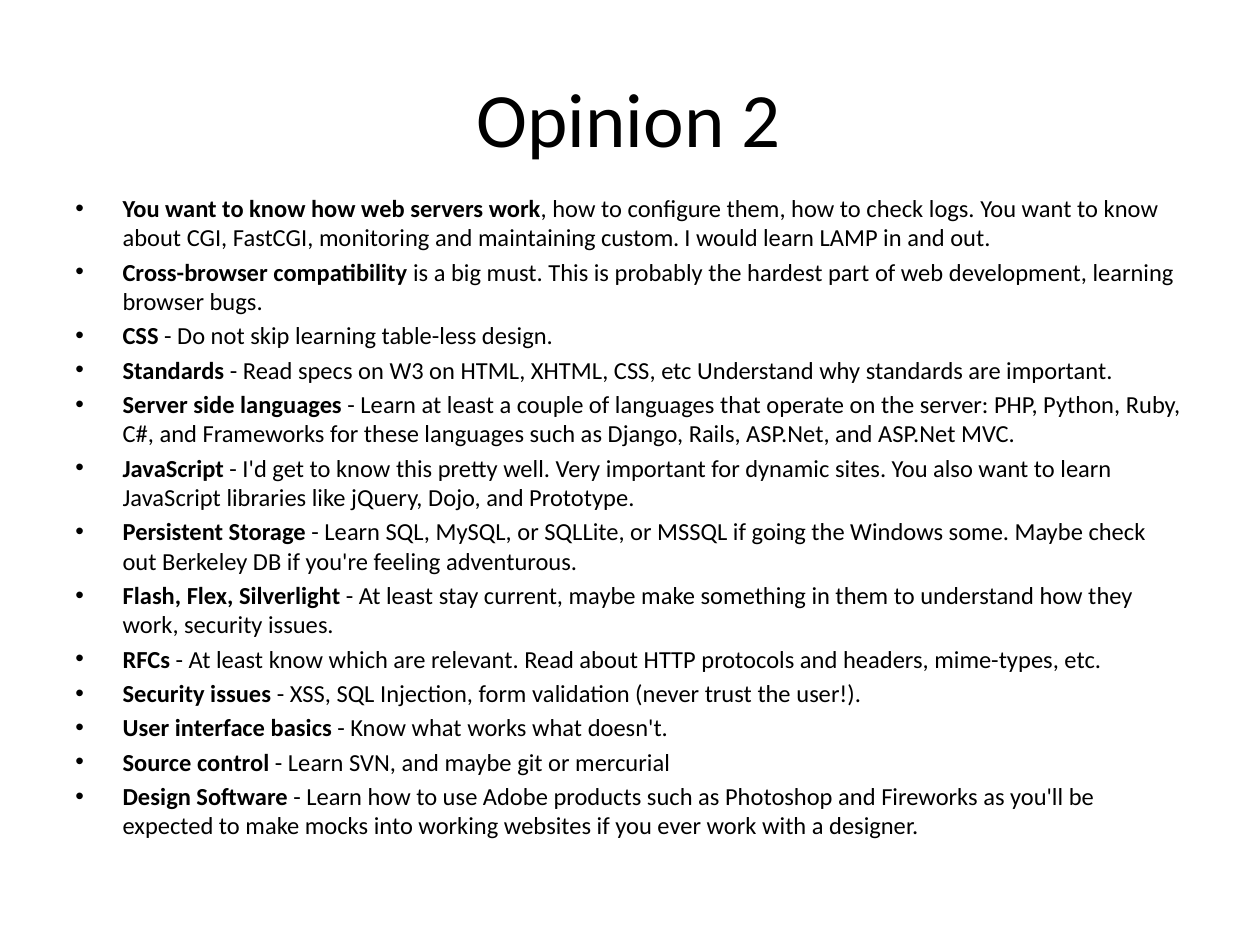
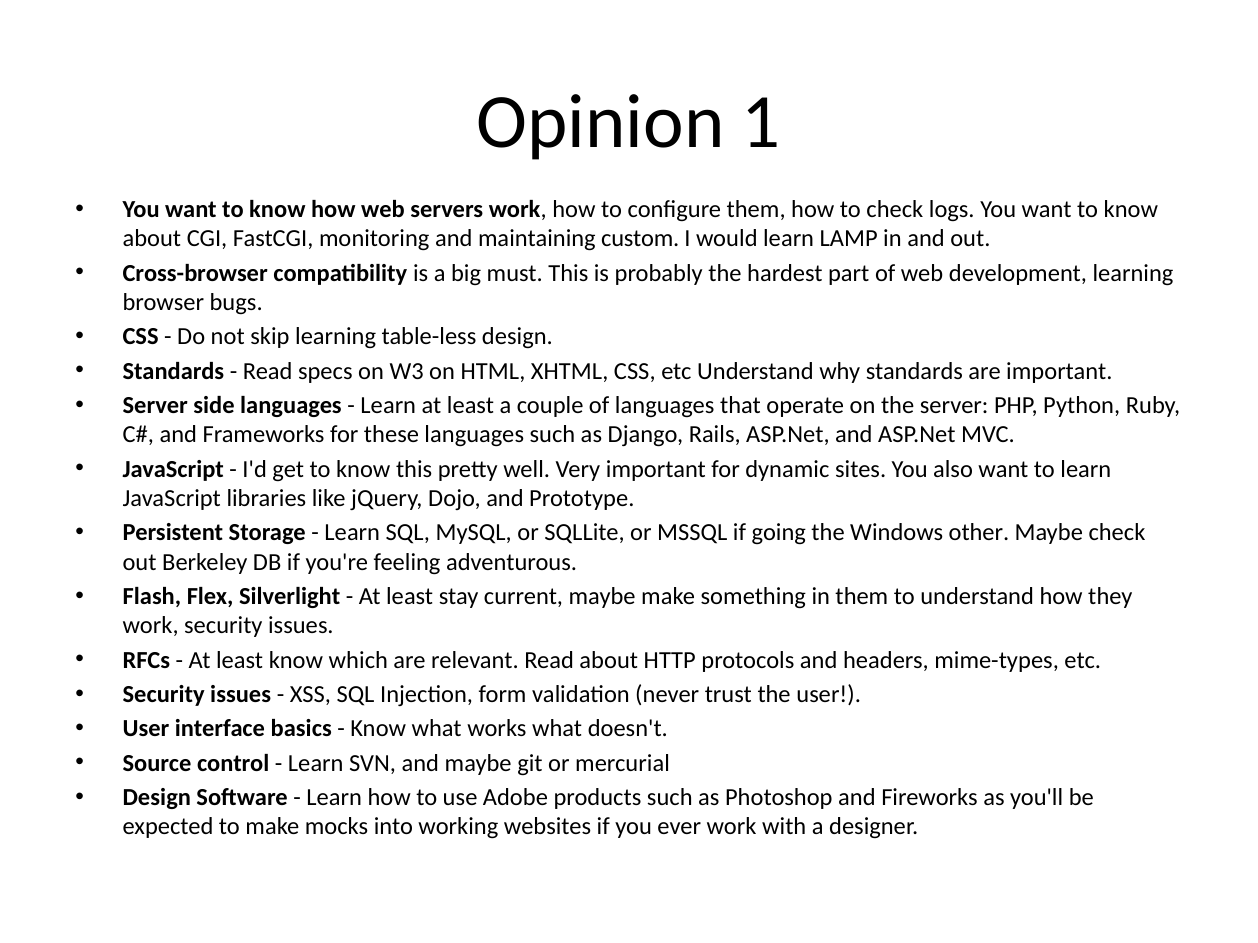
2: 2 -> 1
some: some -> other
